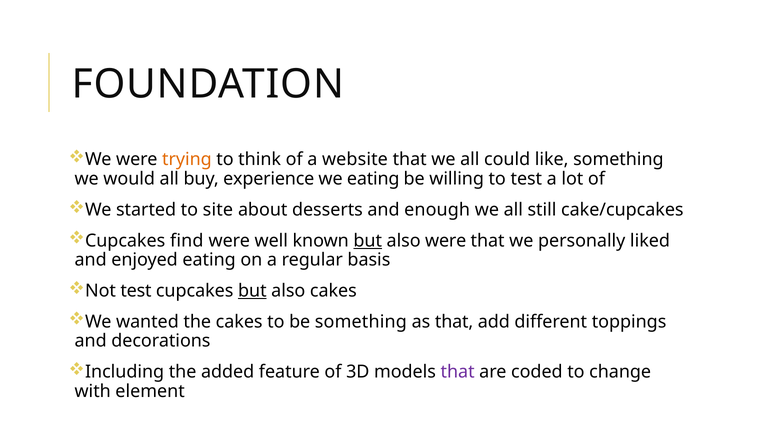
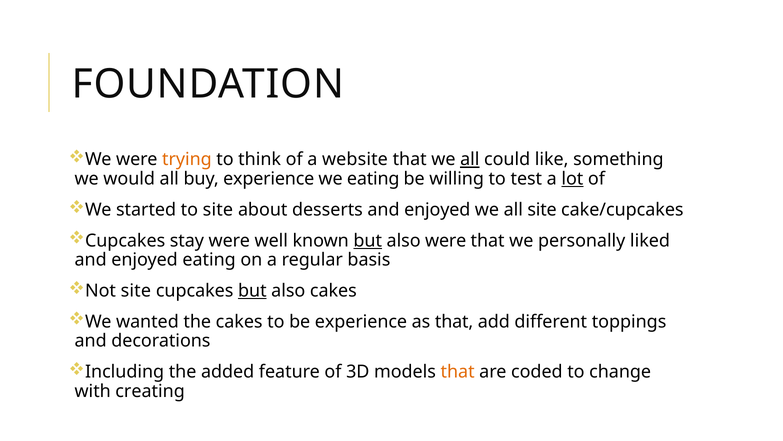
all at (470, 159) underline: none -> present
lot underline: none -> present
desserts and enough: enough -> enjoyed
all still: still -> site
find: find -> stay
Not test: test -> site
be something: something -> experience
that at (458, 371) colour: purple -> orange
element: element -> creating
